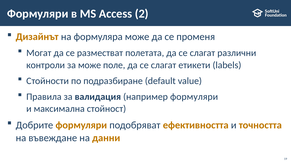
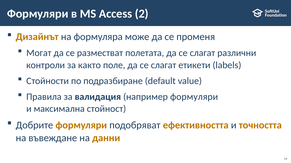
за може: може -> както
